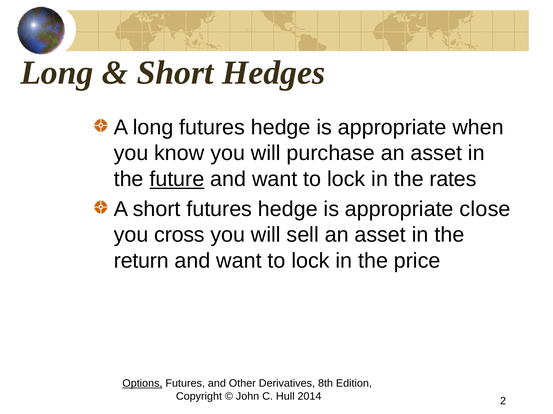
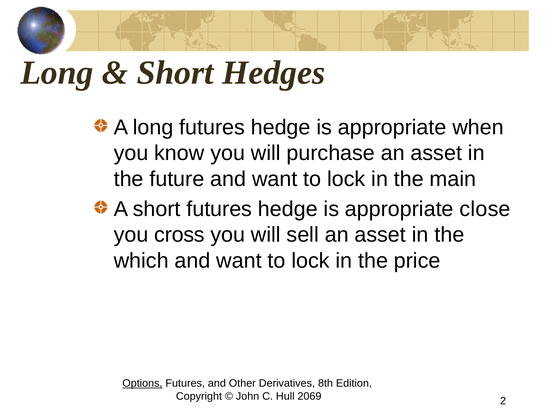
future underline: present -> none
rates: rates -> main
return: return -> which
2014: 2014 -> 2069
